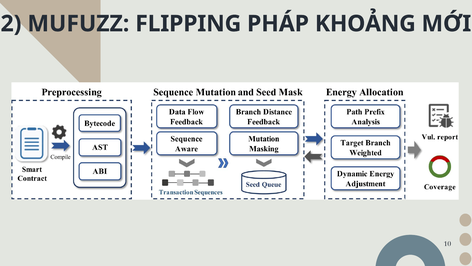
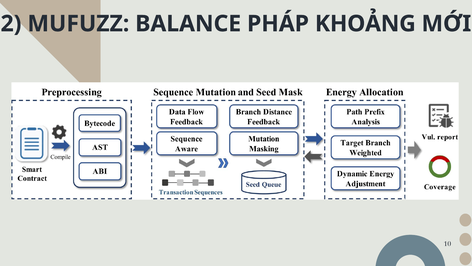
FLIPPING: FLIPPING -> BALANCE
